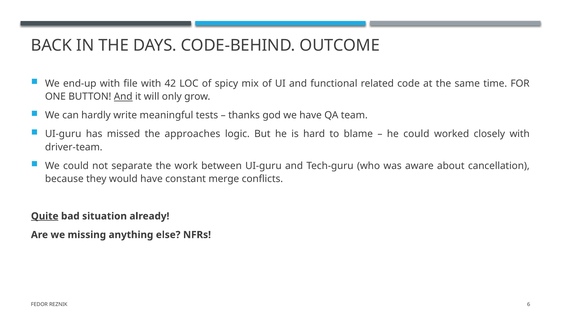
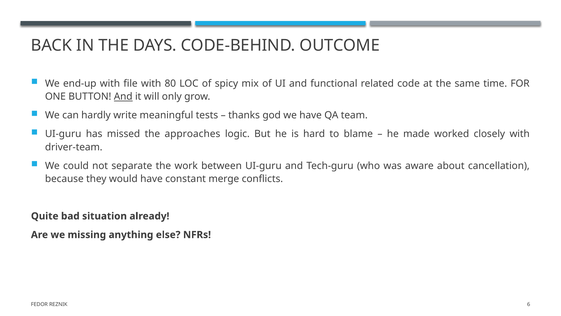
42: 42 -> 80
he could: could -> made
Quite underline: present -> none
